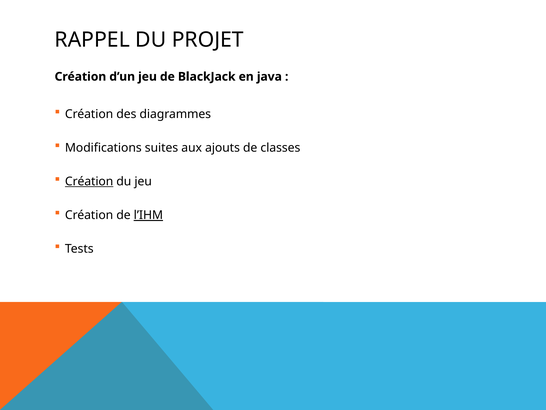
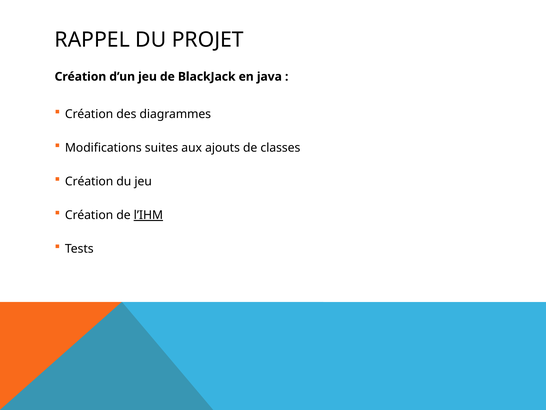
Création at (89, 181) underline: present -> none
